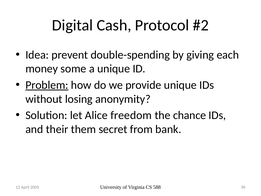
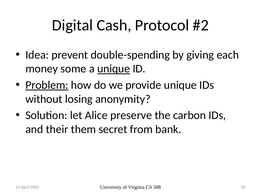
unique at (114, 69) underline: none -> present
freedom: freedom -> preserve
chance: chance -> carbon
